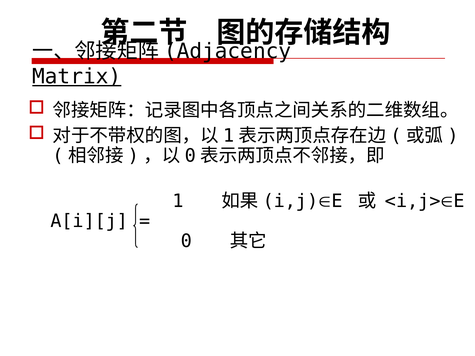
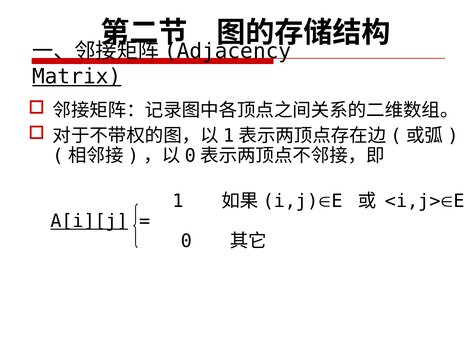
A[i][j underline: none -> present
